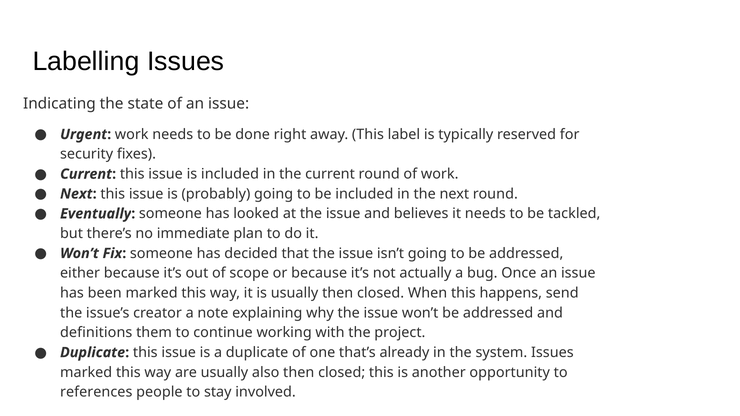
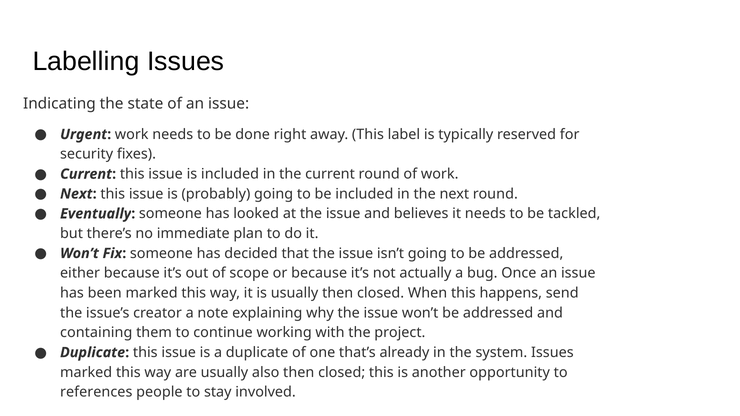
definitions: definitions -> containing
